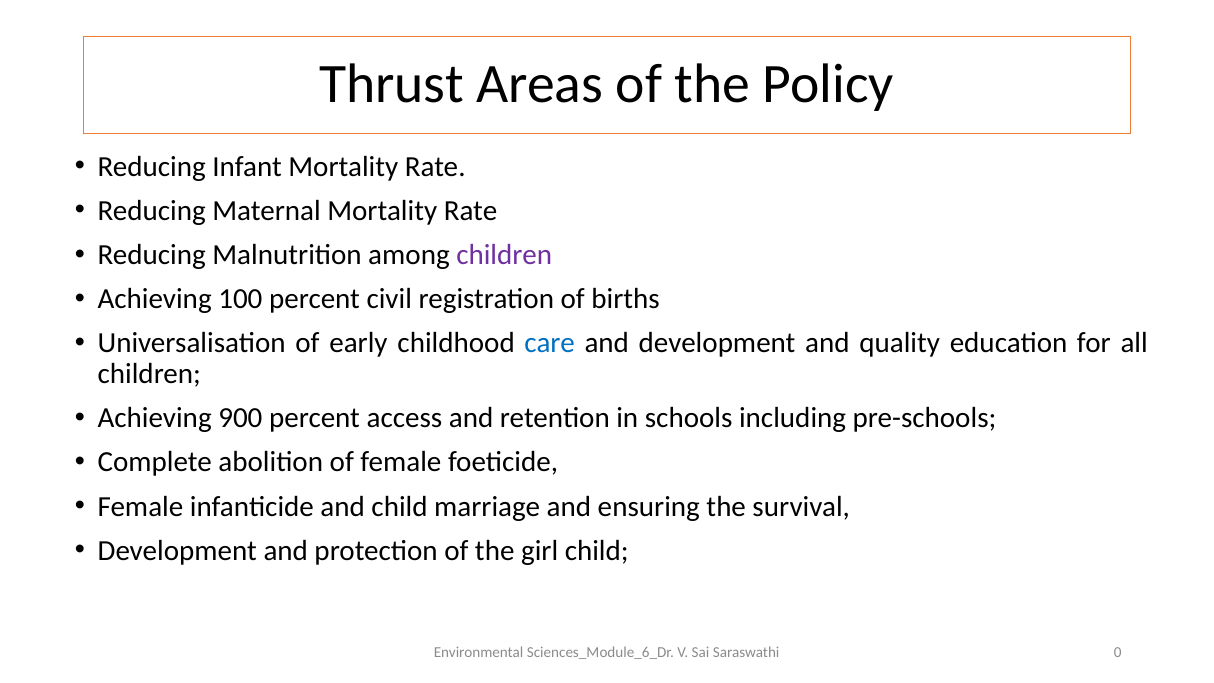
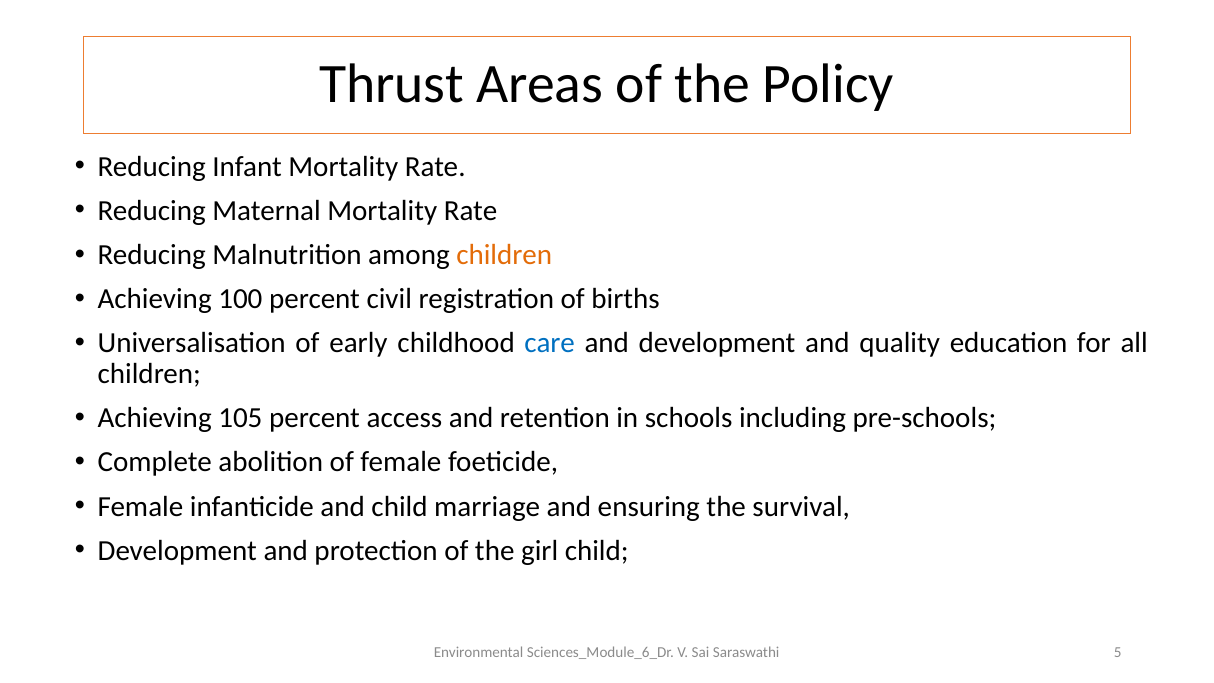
children at (504, 255) colour: purple -> orange
900: 900 -> 105
0: 0 -> 5
